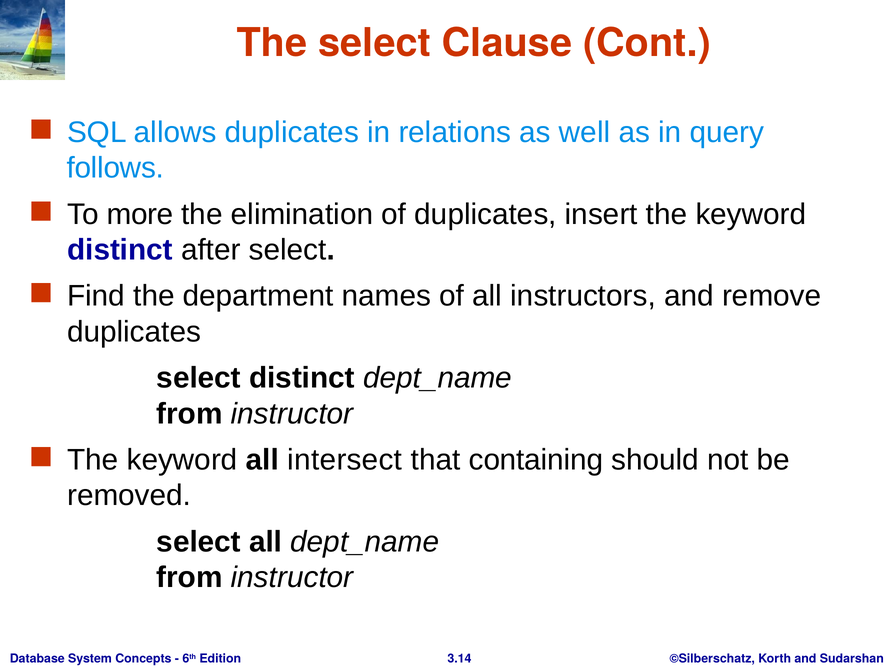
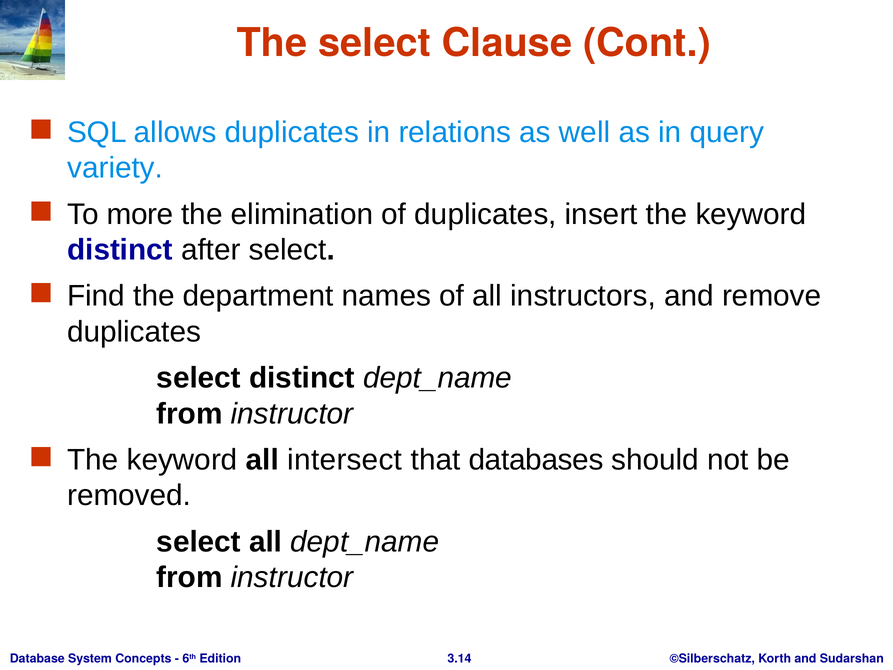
follows: follows -> variety
containing: containing -> databases
